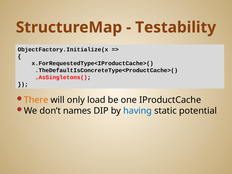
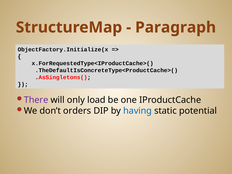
Testability: Testability -> Paragraph
There colour: orange -> purple
names: names -> orders
